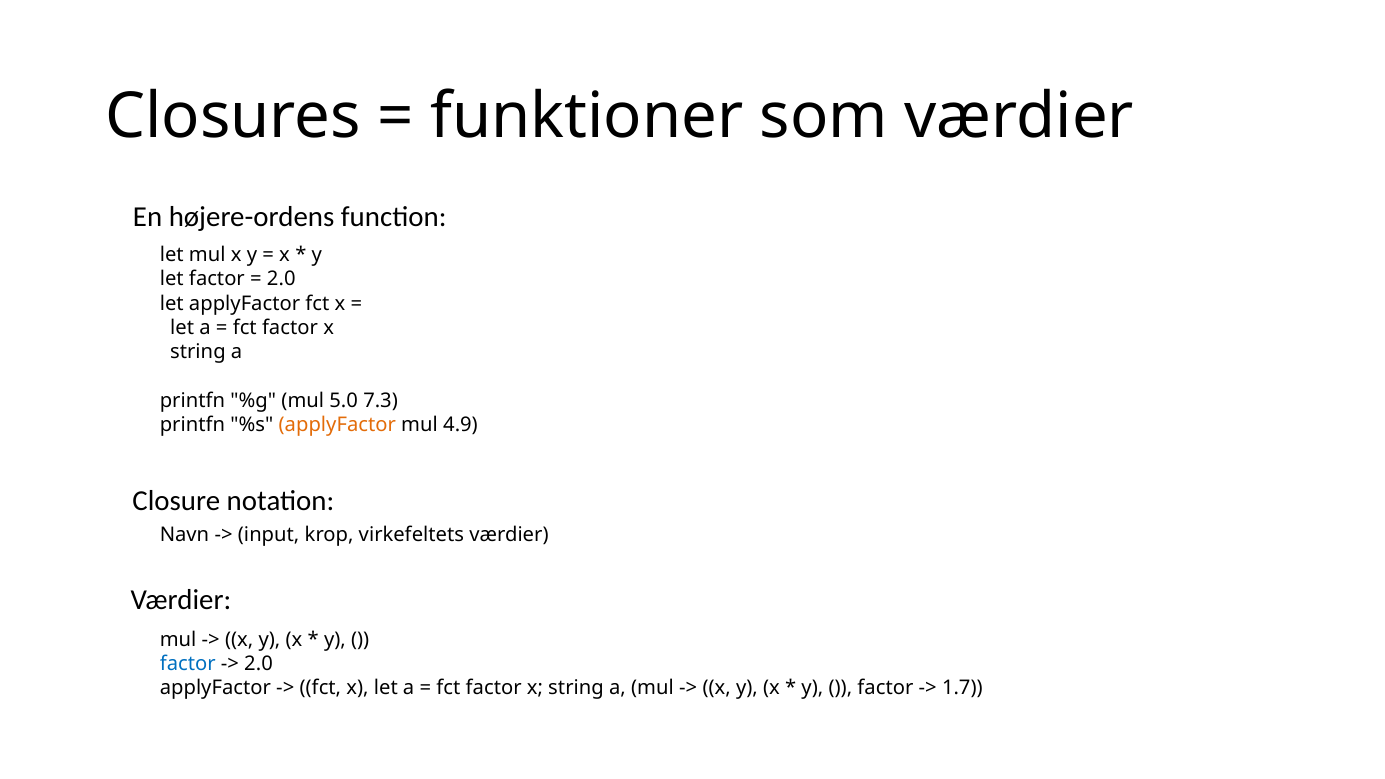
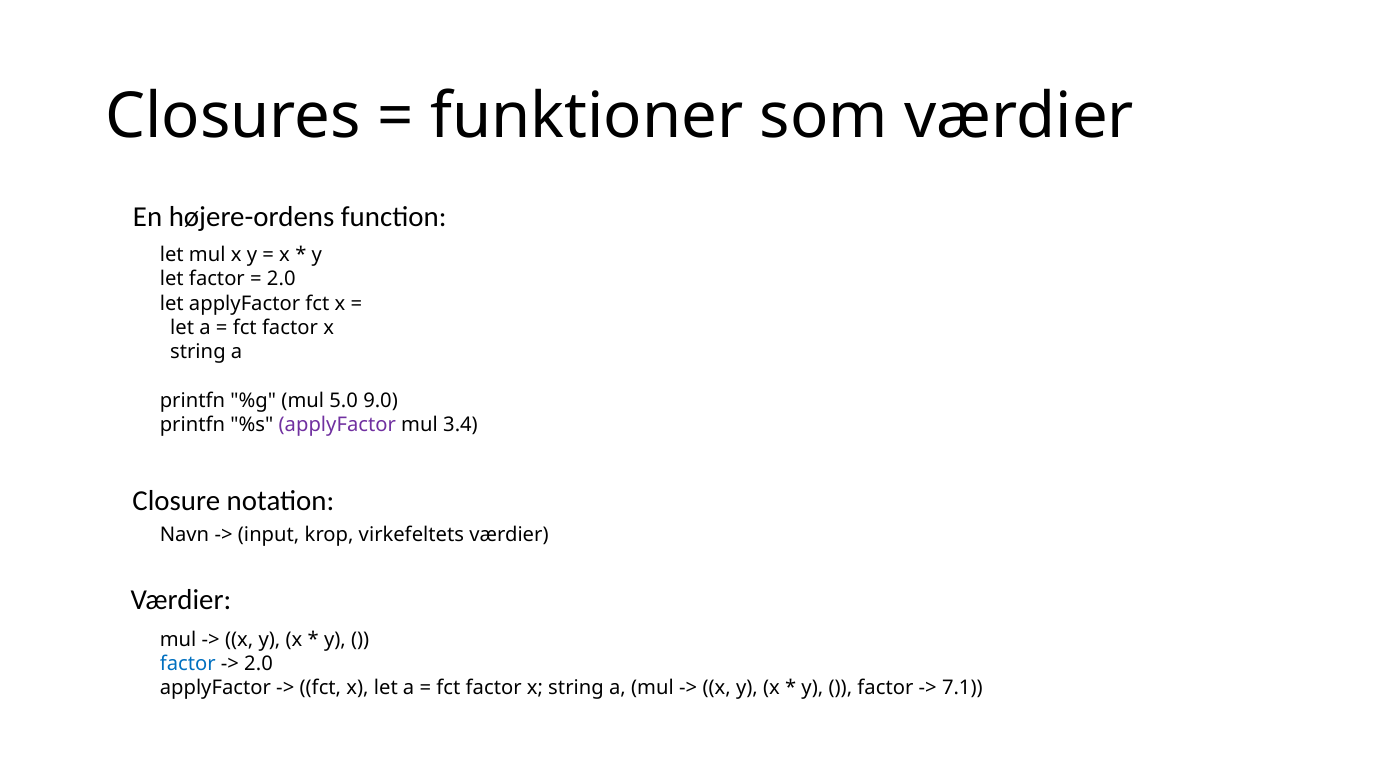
7.3: 7.3 -> 9.0
applyFactor at (337, 425) colour: orange -> purple
4.9: 4.9 -> 3.4
1.7: 1.7 -> 7.1
